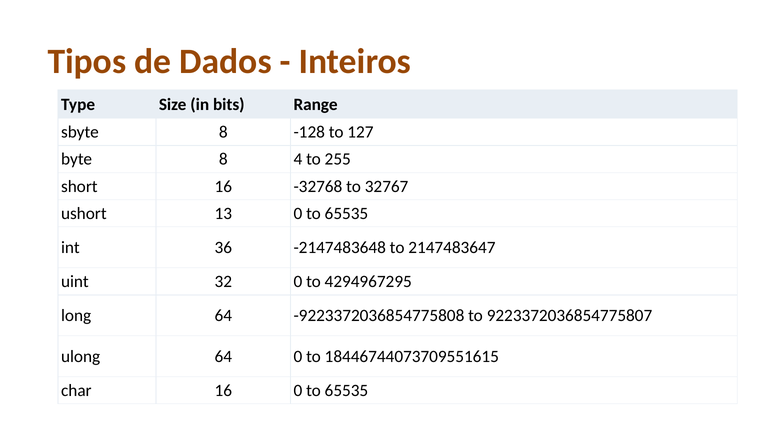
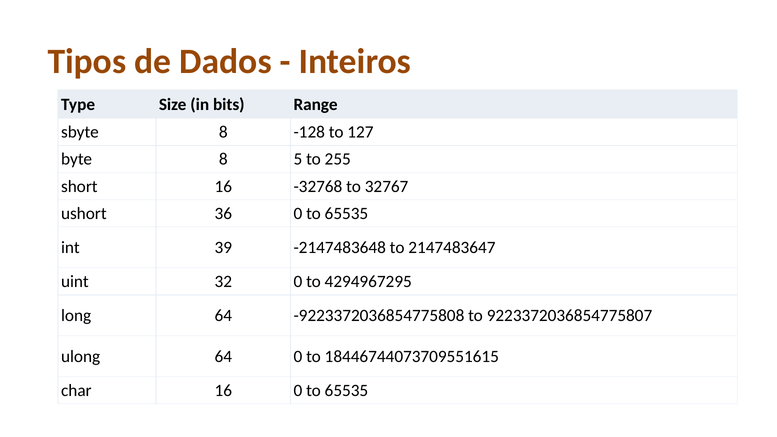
4: 4 -> 5
13: 13 -> 36
36: 36 -> 39
